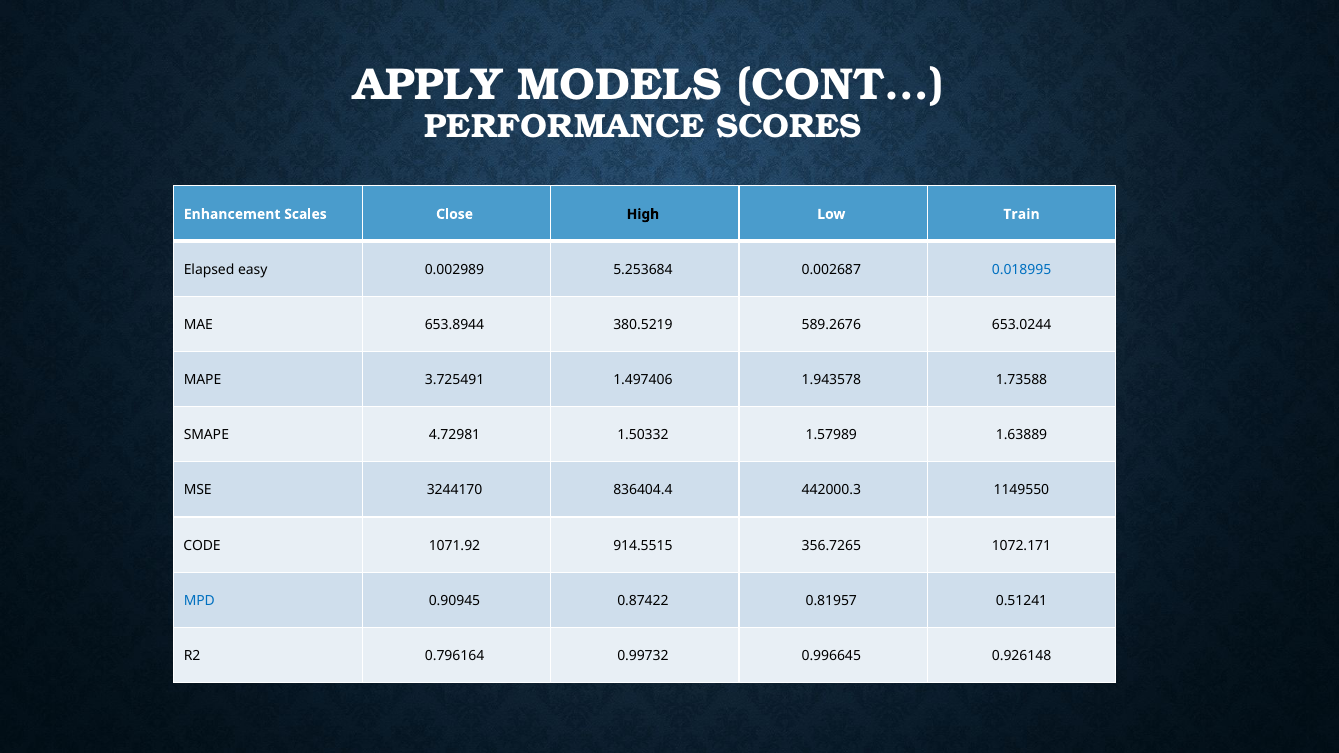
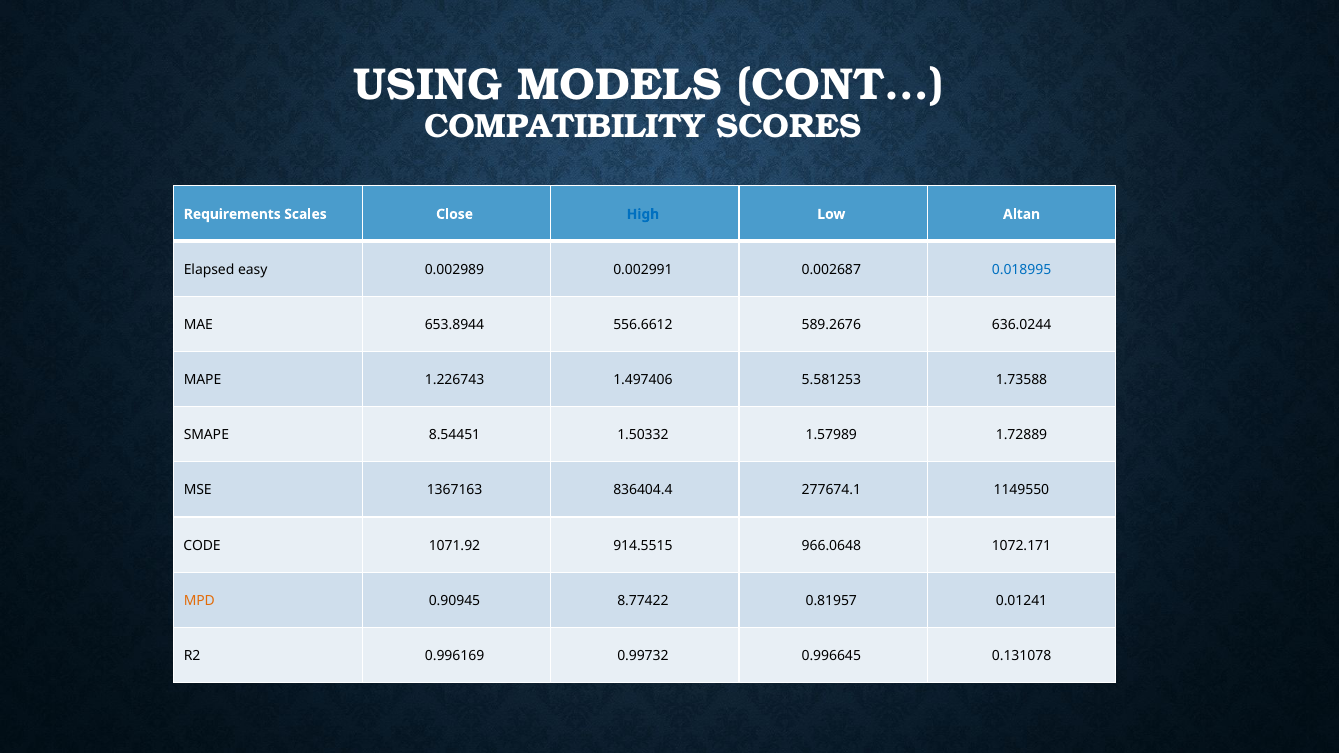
APPLY: APPLY -> USING
PERFORMANCE: PERFORMANCE -> COMPATIBILITY
Enhancement: Enhancement -> Requirements
High colour: black -> blue
Train: Train -> Altan
5.253684: 5.253684 -> 0.002991
380.5219: 380.5219 -> 556.6612
653.0244: 653.0244 -> 636.0244
3.725491: 3.725491 -> 1.226743
1.943578: 1.943578 -> 5.581253
4.72981: 4.72981 -> 8.54451
1.63889: 1.63889 -> 1.72889
3244170: 3244170 -> 1367163
442000.3: 442000.3 -> 277674.1
356.7265: 356.7265 -> 966.0648
MPD colour: blue -> orange
0.87422: 0.87422 -> 8.77422
0.51241: 0.51241 -> 0.01241
0.796164: 0.796164 -> 0.996169
0.926148: 0.926148 -> 0.131078
